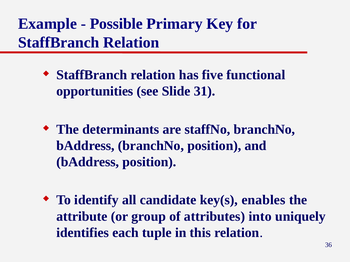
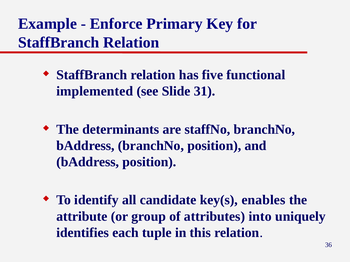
Possible: Possible -> Enforce
opportunities: opportunities -> implemented
